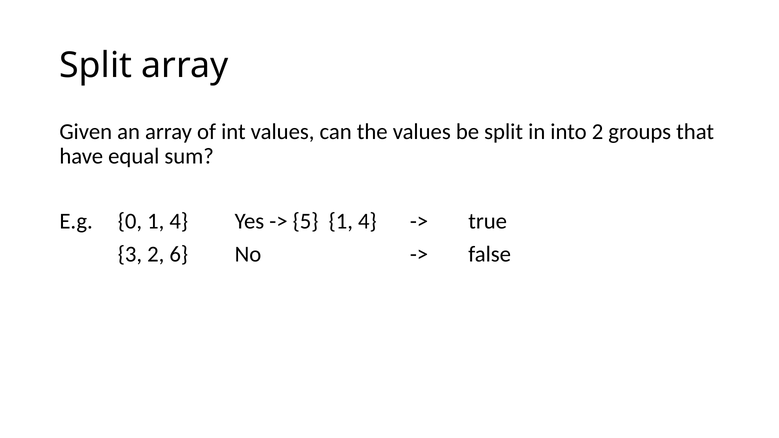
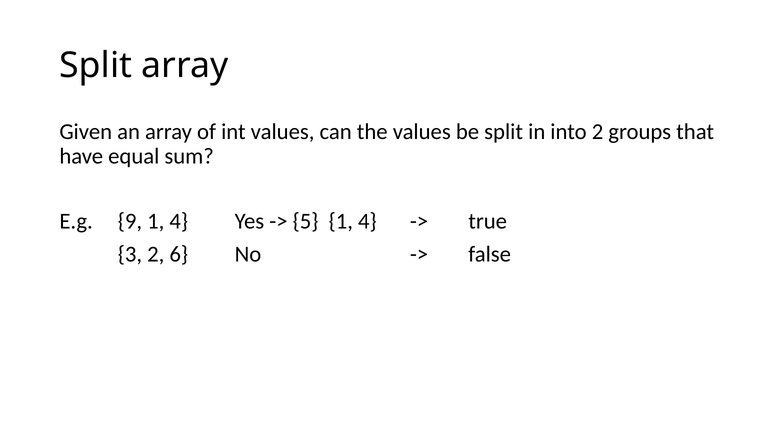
0: 0 -> 9
